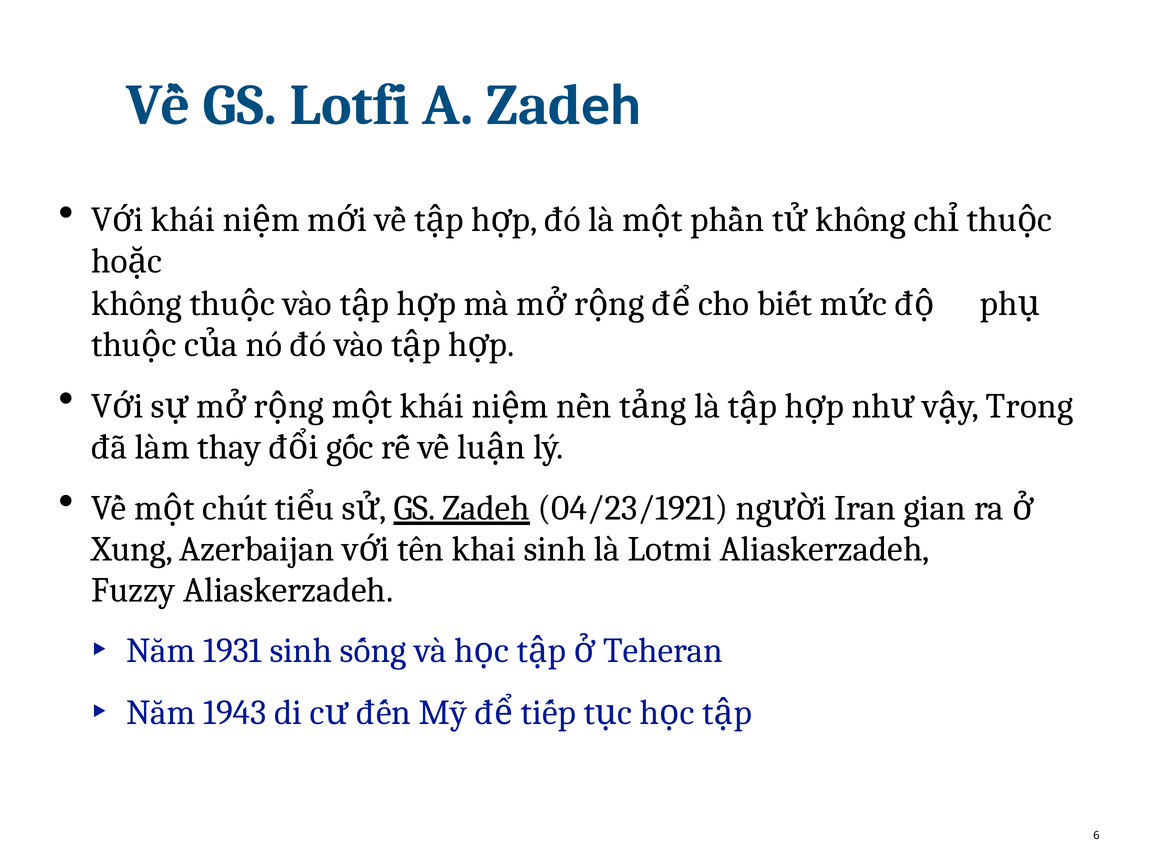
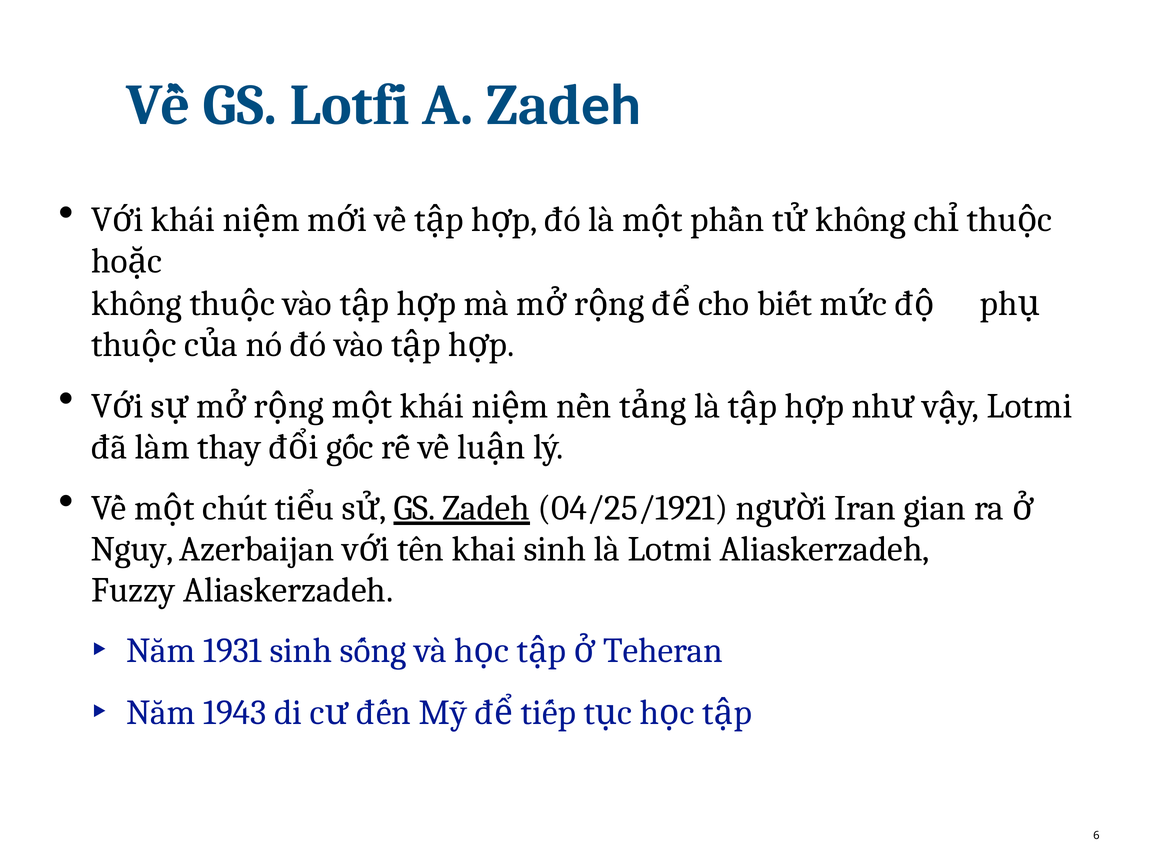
Trong at (1030, 406): Trong -> Lotmi
04/23/1921: 04/23/1921 -> 04/25/1921
Xung: Xung -> Nguy
